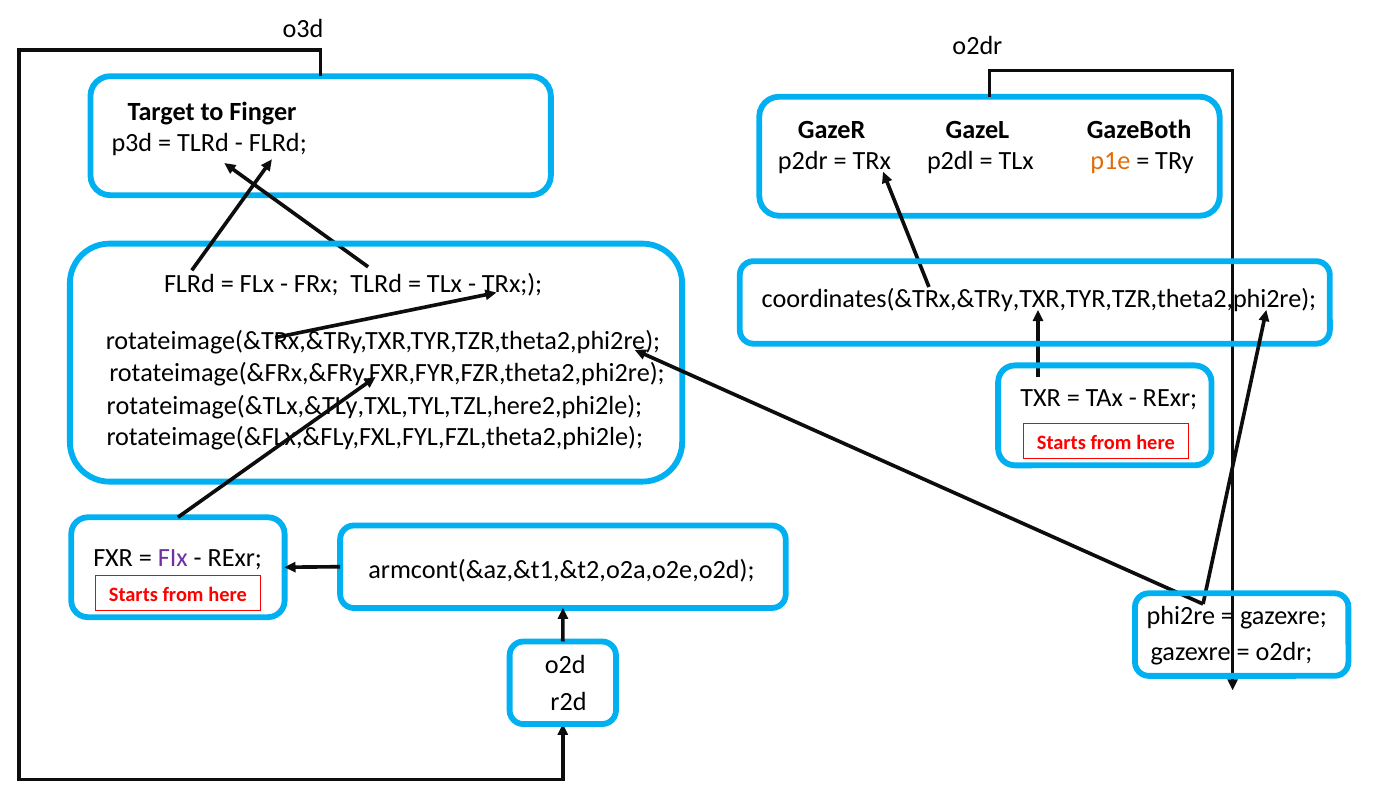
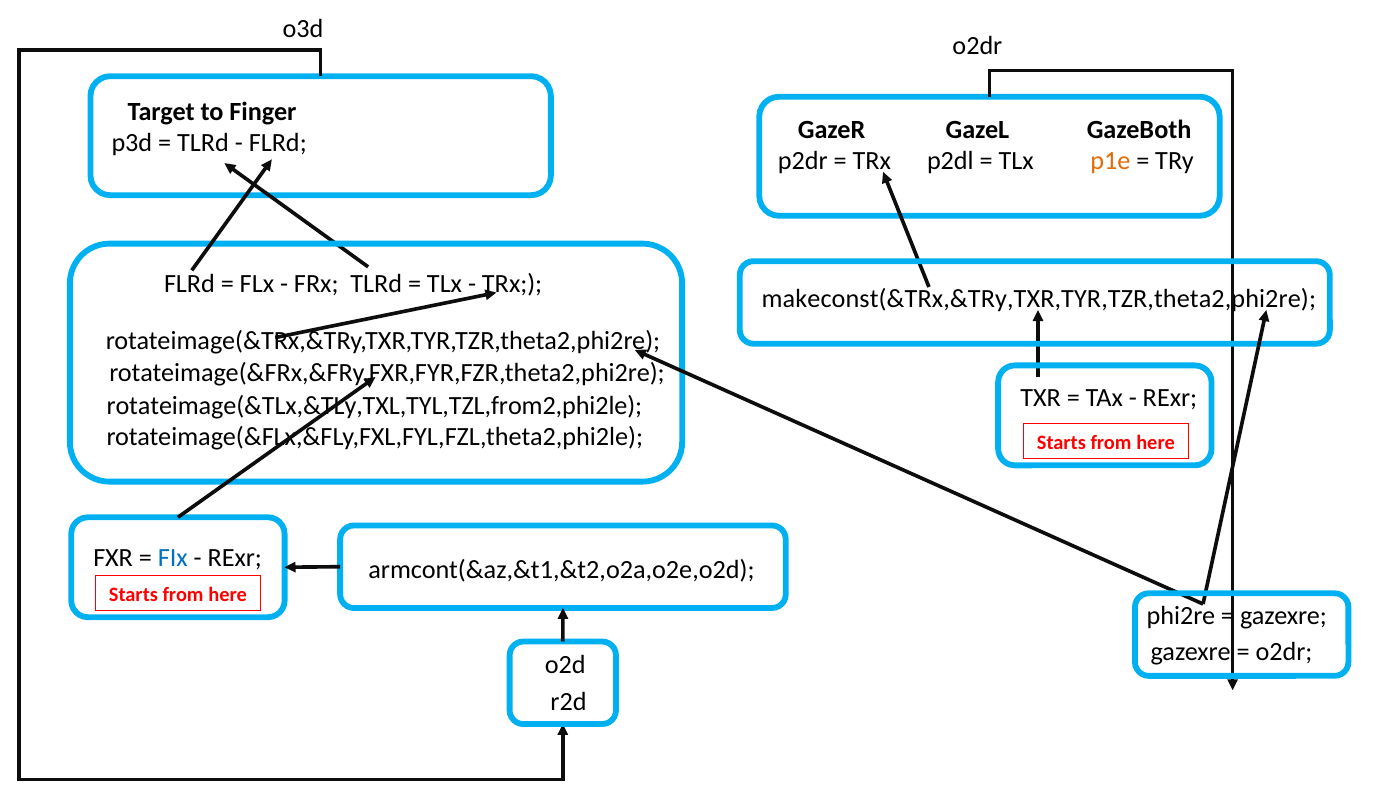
coordinates(&TRx,&TRy,TXR,TYR,TZR,theta2,phi2re: coordinates(&TRx,&TRy,TXR,TYR,TZR,theta2,phi2re -> makeconst(&TRx,&TRy,TXR,TYR,TZR,theta2,phi2re
rotateimage(&TLx,&TLy,TXL,TYL,TZL,here2,phi2le: rotateimage(&TLx,&TLy,TXL,TYL,TZL,here2,phi2le -> rotateimage(&TLx,&TLy,TXL,TYL,TZL,from2,phi2le
FIx colour: purple -> blue
